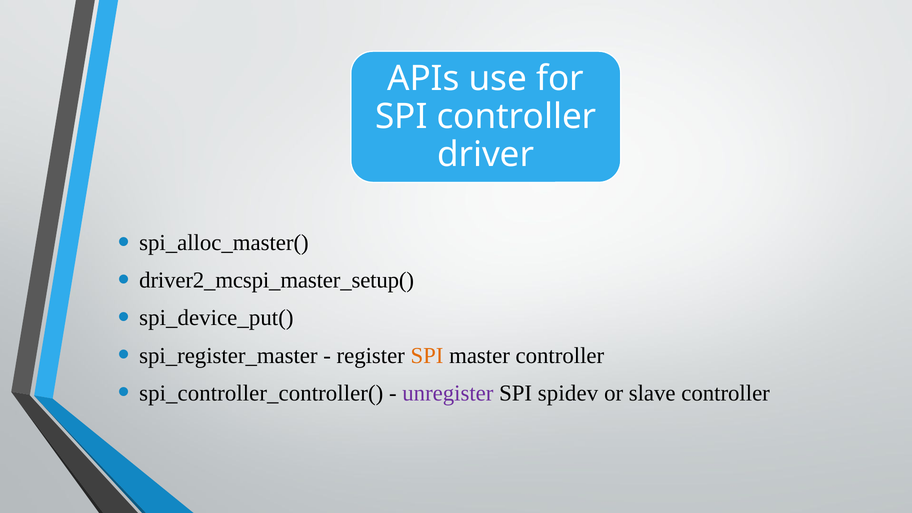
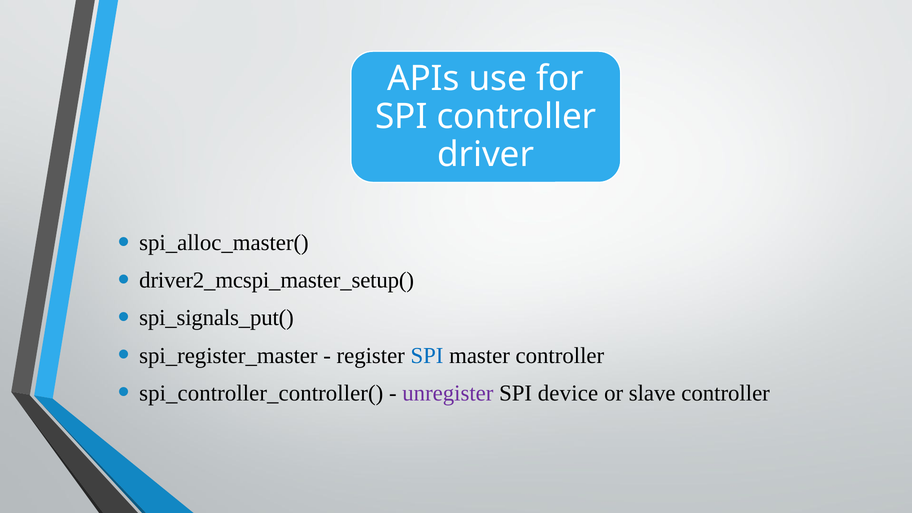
spi_device_put(: spi_device_put( -> spi_signals_put(
SPI at (427, 356) colour: orange -> blue
spidev: spidev -> device
